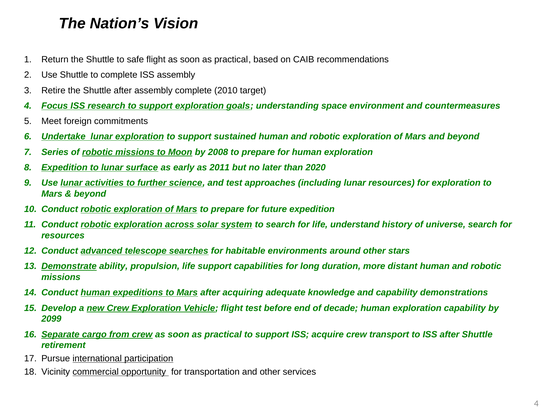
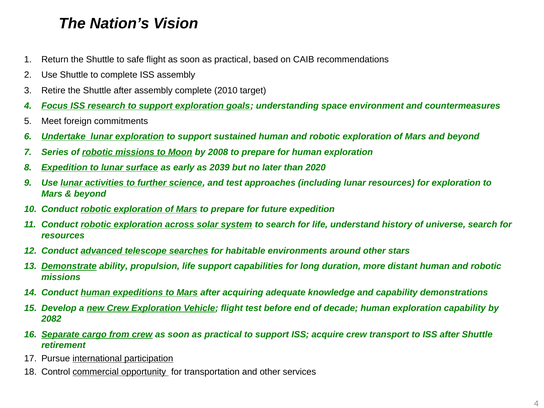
2011: 2011 -> 2039
2099: 2099 -> 2082
Vicinity: Vicinity -> Control
